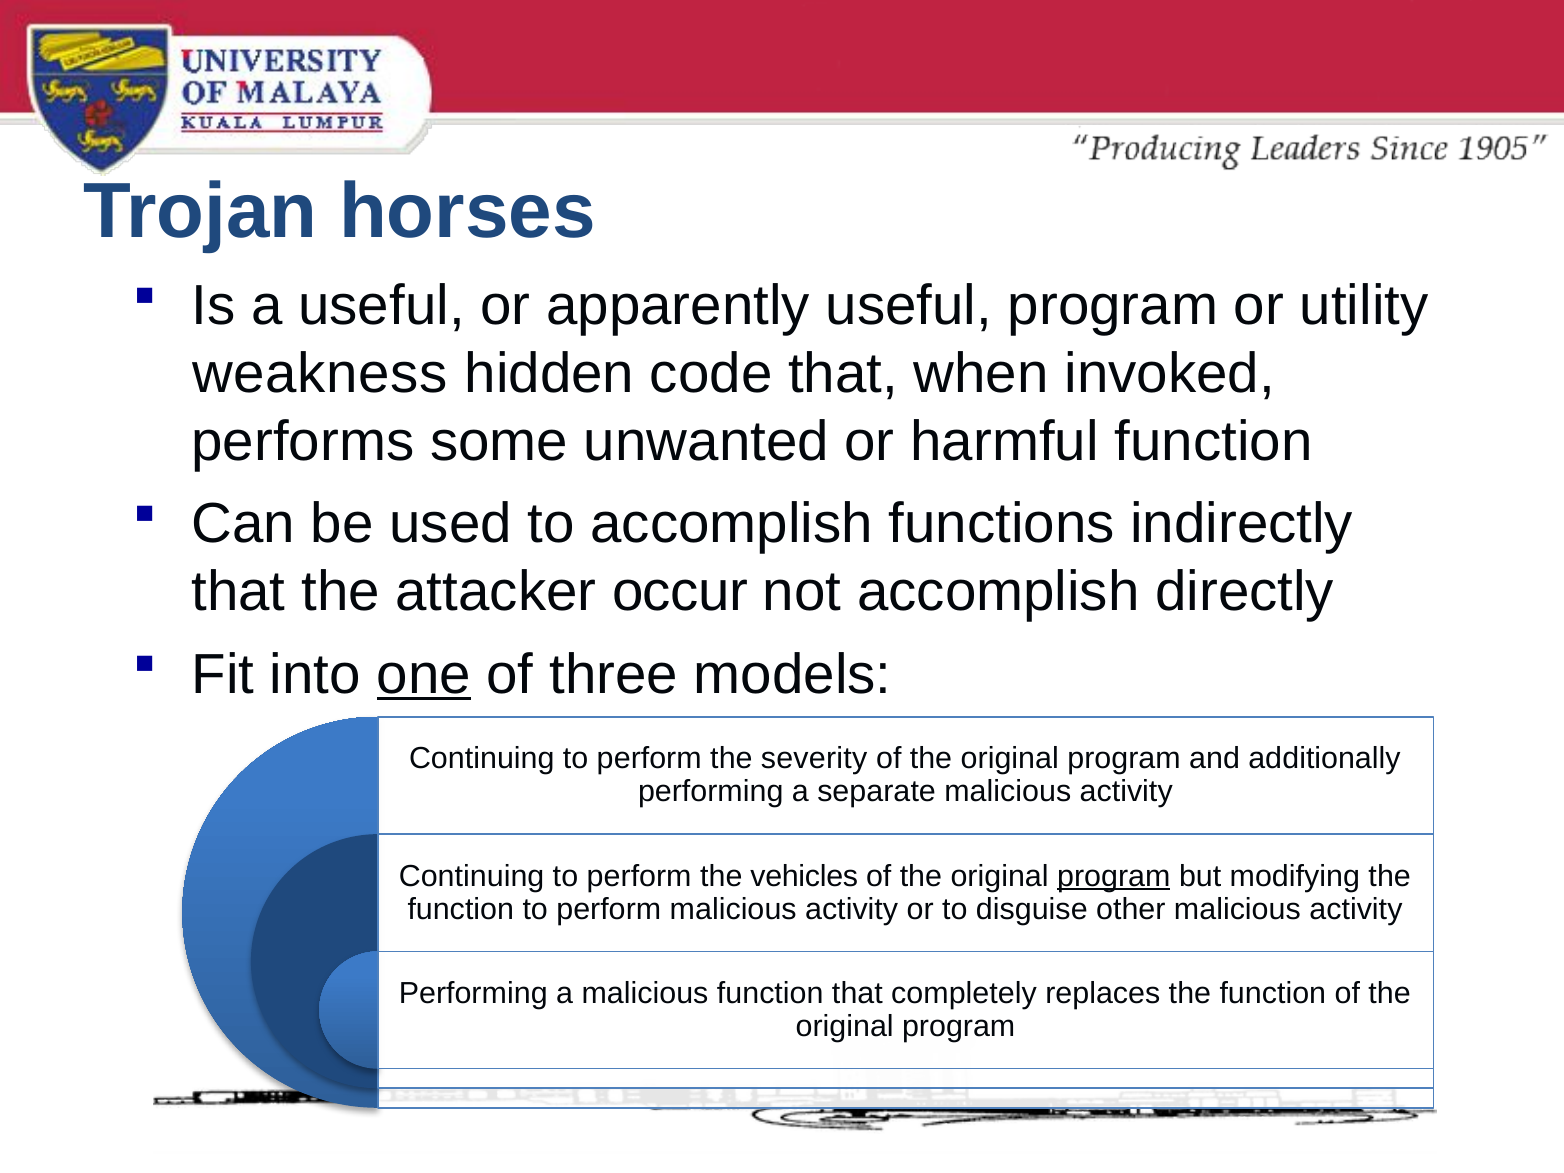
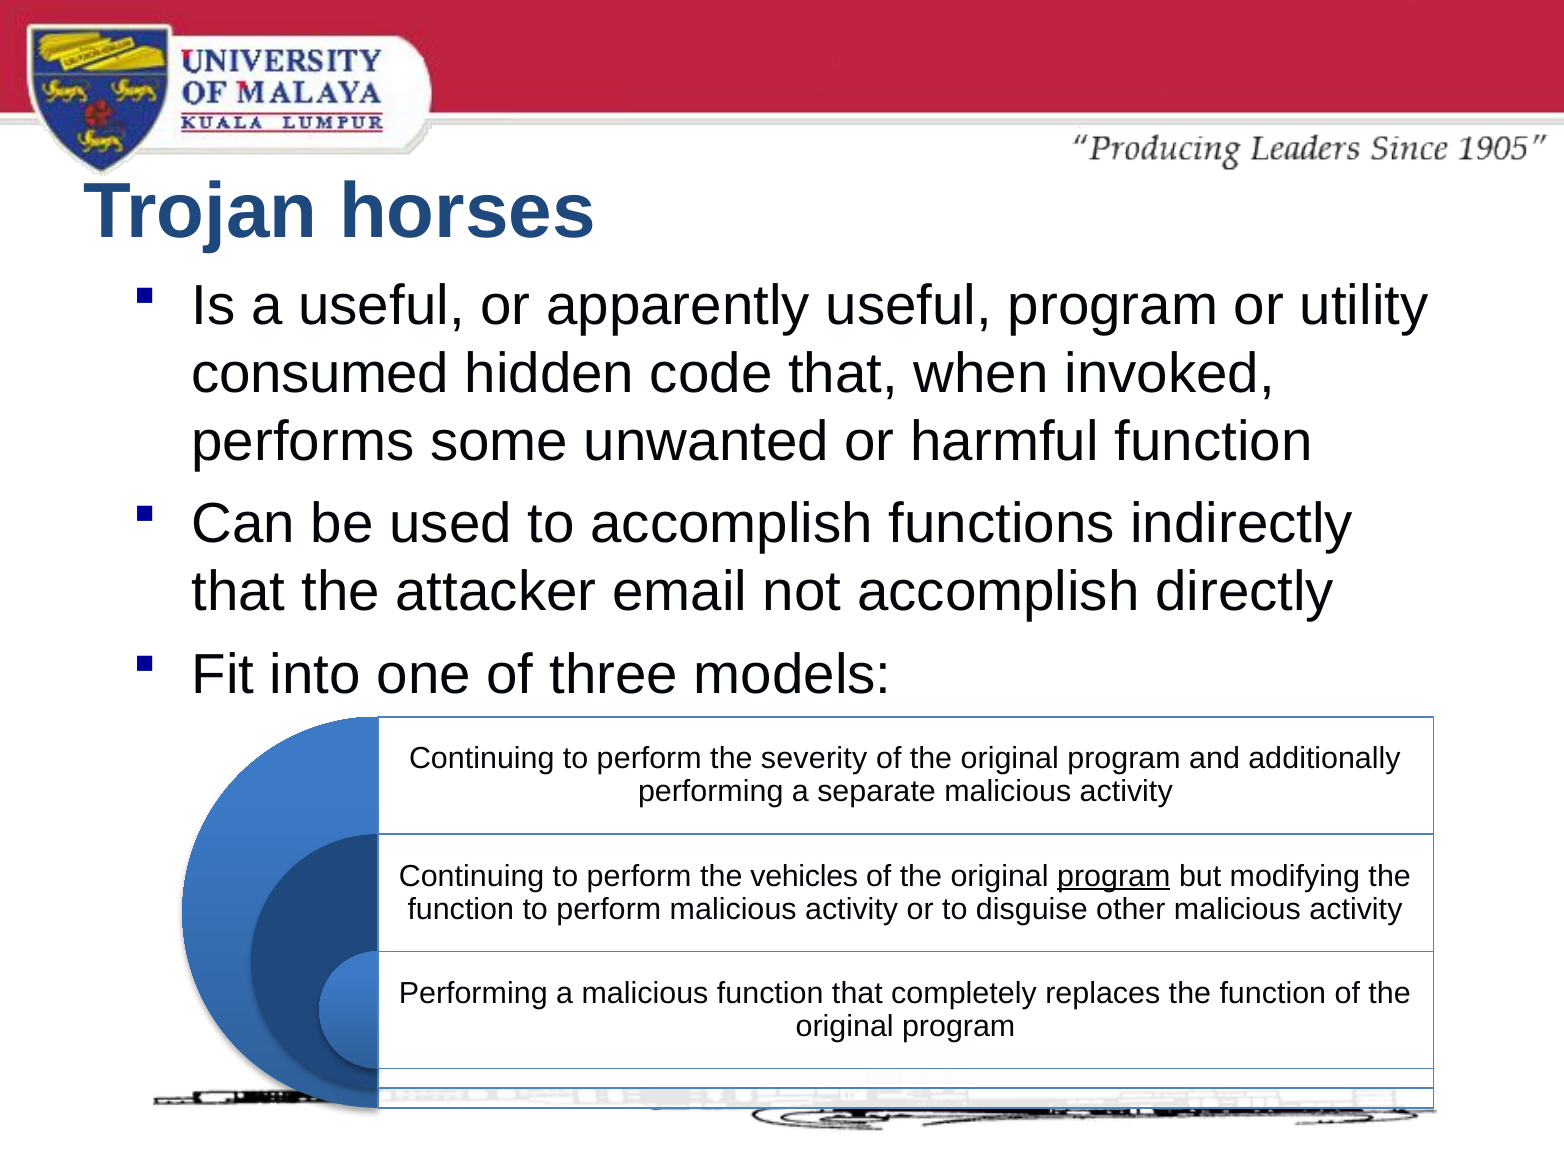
weakness: weakness -> consumed
occur: occur -> email
one underline: present -> none
